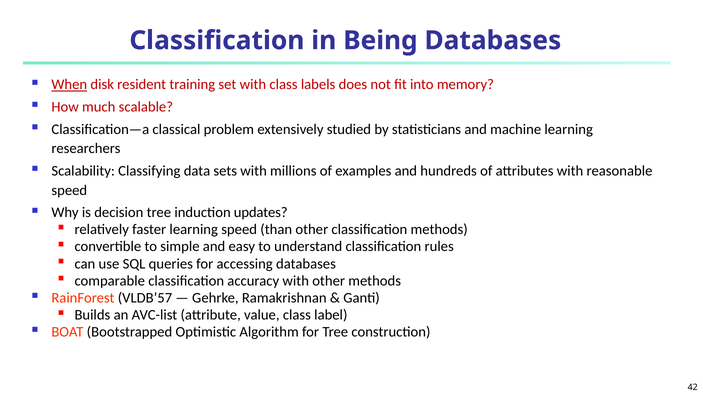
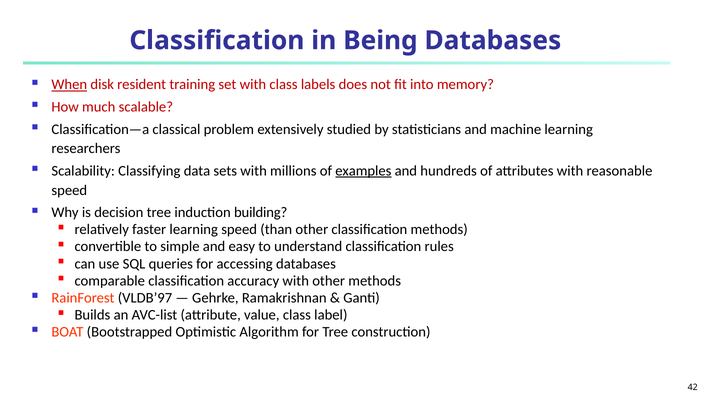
examples underline: none -> present
updates: updates -> building
VLDB’57: VLDB’57 -> VLDB’97
